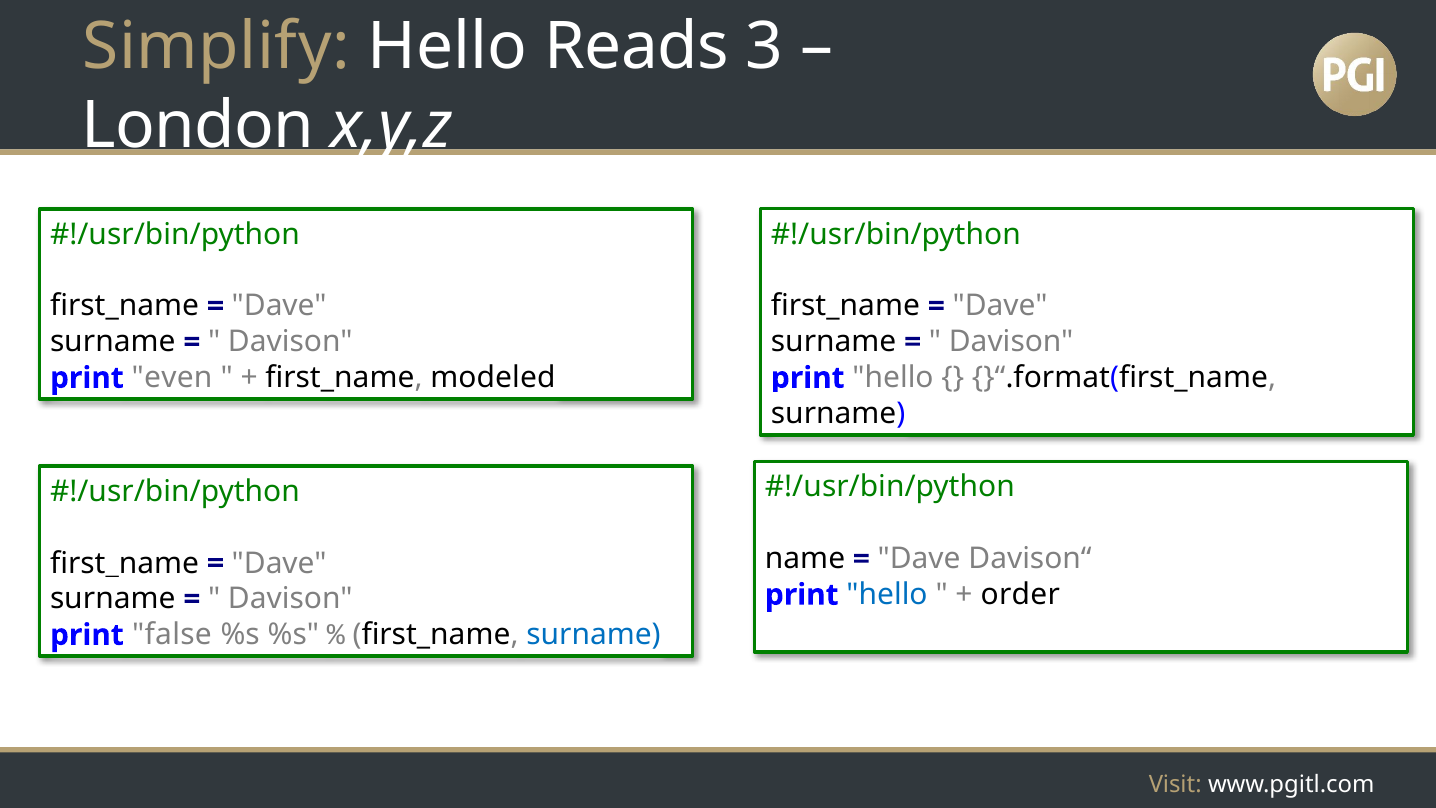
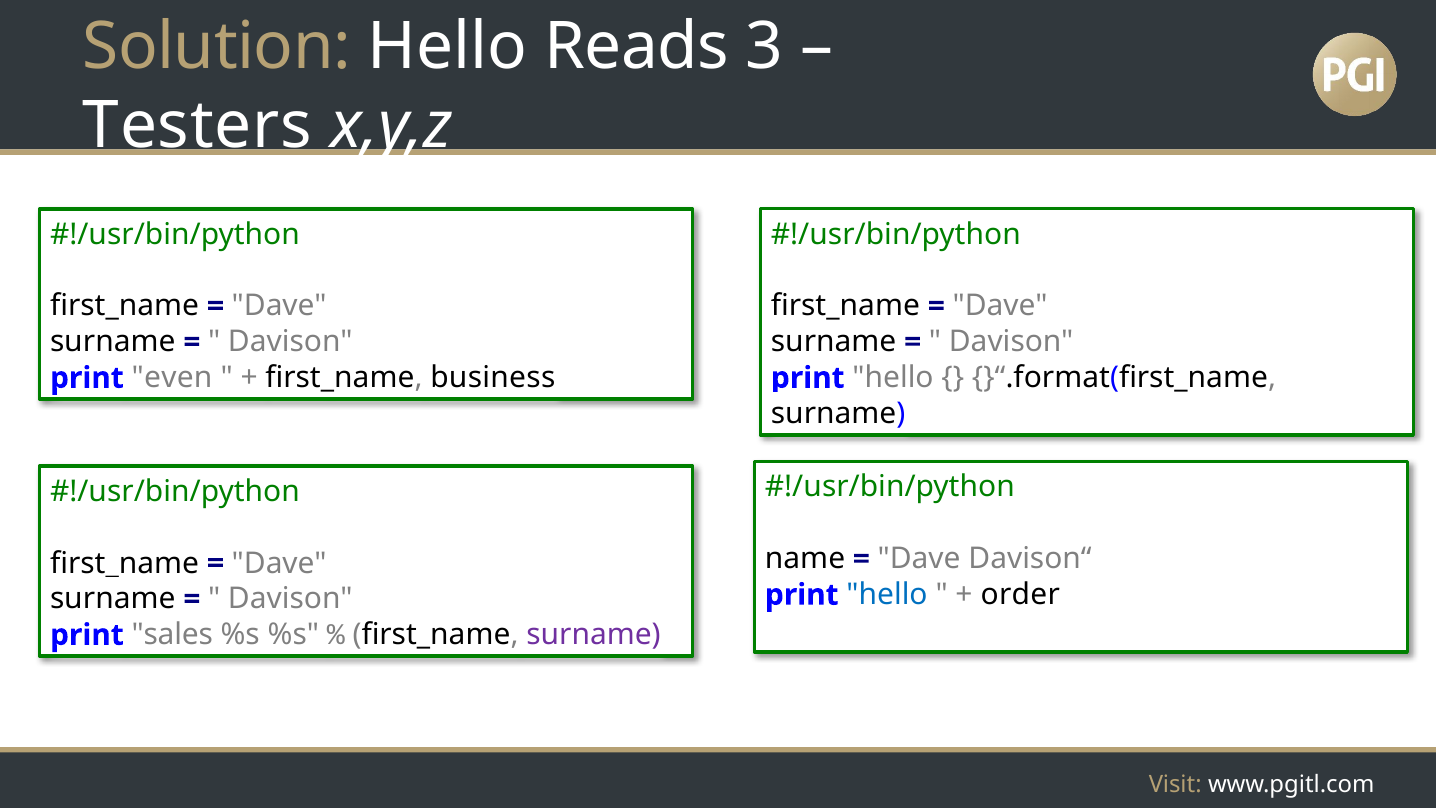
Simplify: Simplify -> Solution
London: London -> Testers
modeled: modeled -> business
false: false -> sales
surname at (593, 635) colour: blue -> purple
